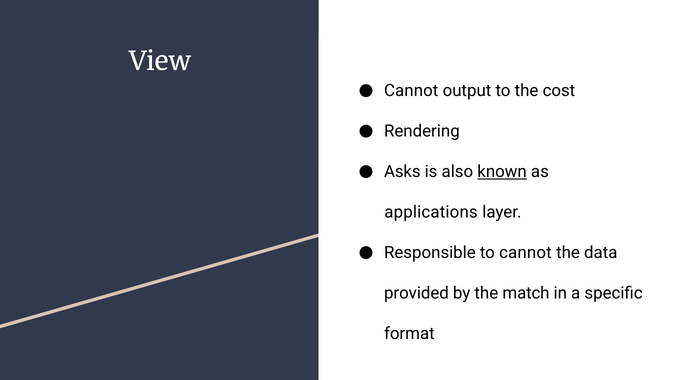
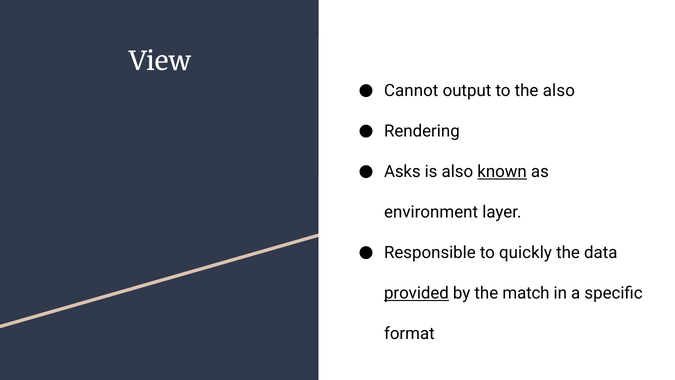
the cost: cost -> also
applications: applications -> environment
to cannot: cannot -> quickly
provided underline: none -> present
